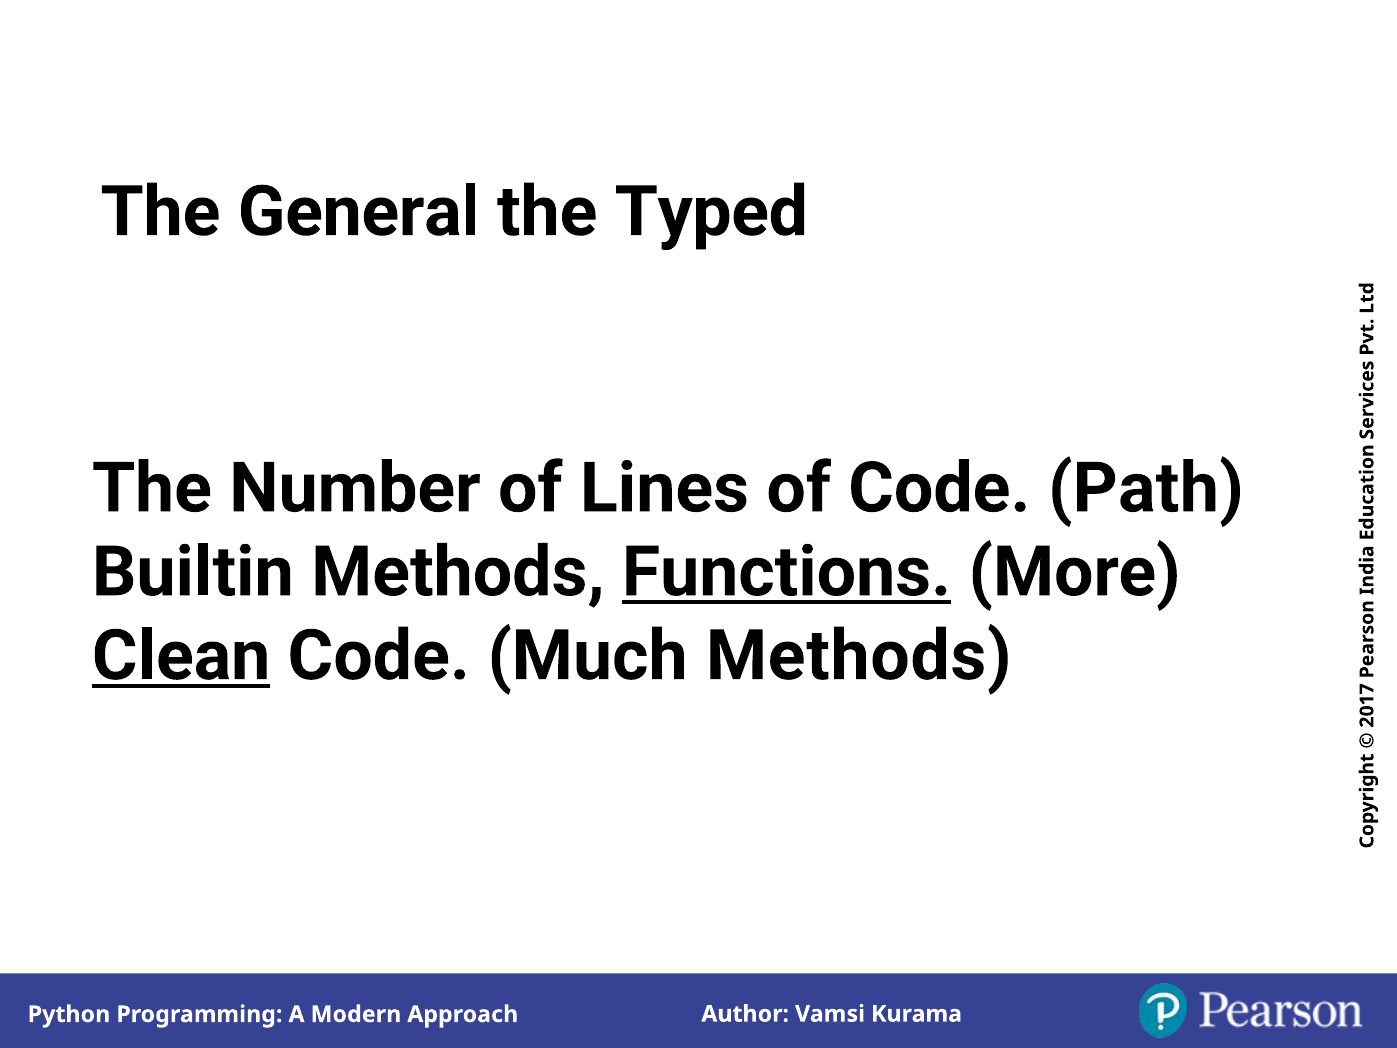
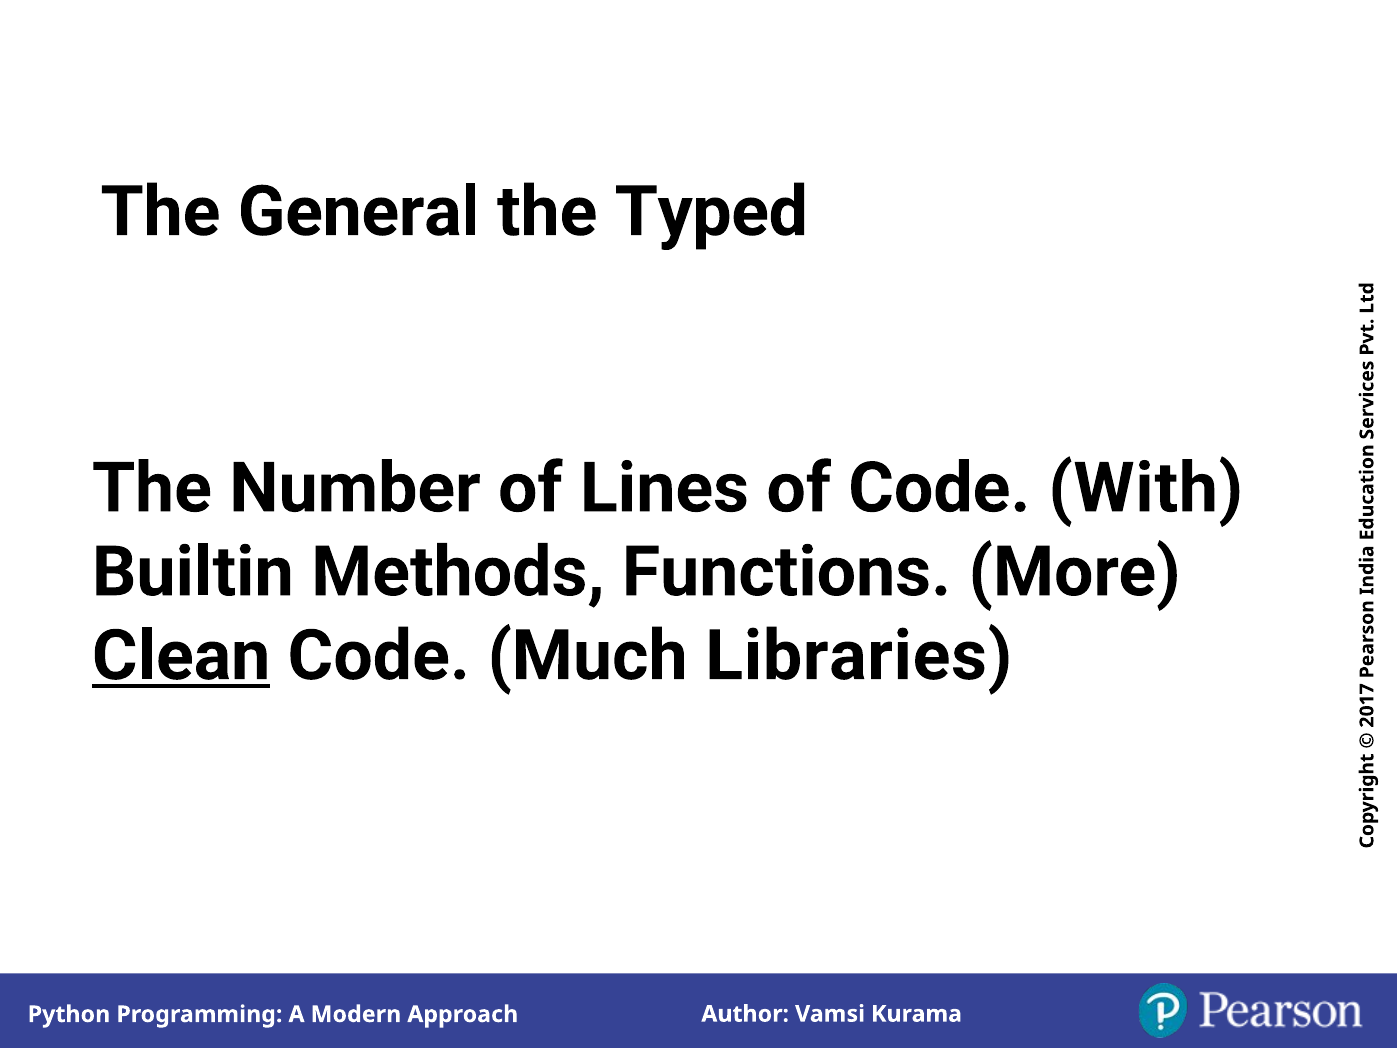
Path: Path -> With
Functions underline: present -> none
Much Methods: Methods -> Libraries
